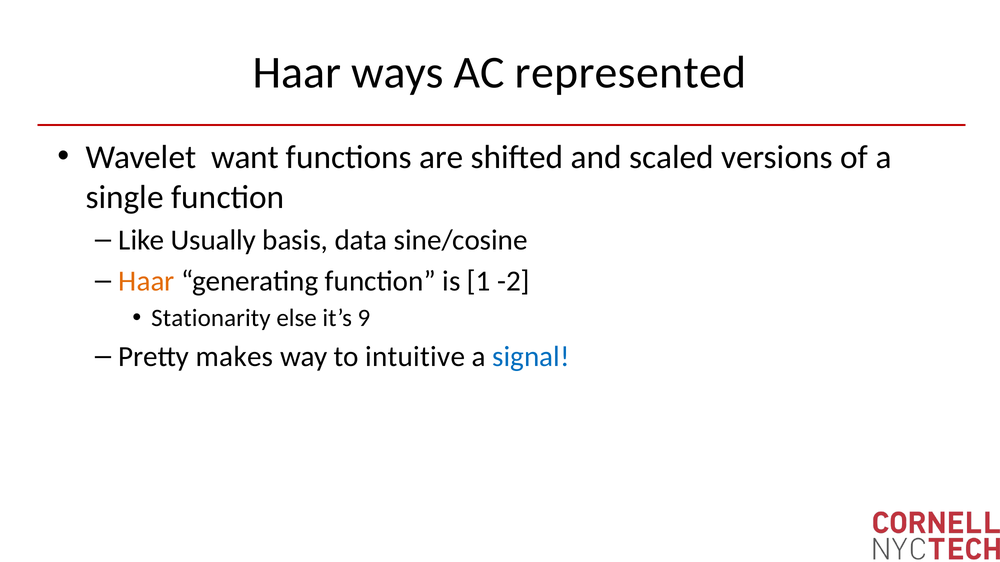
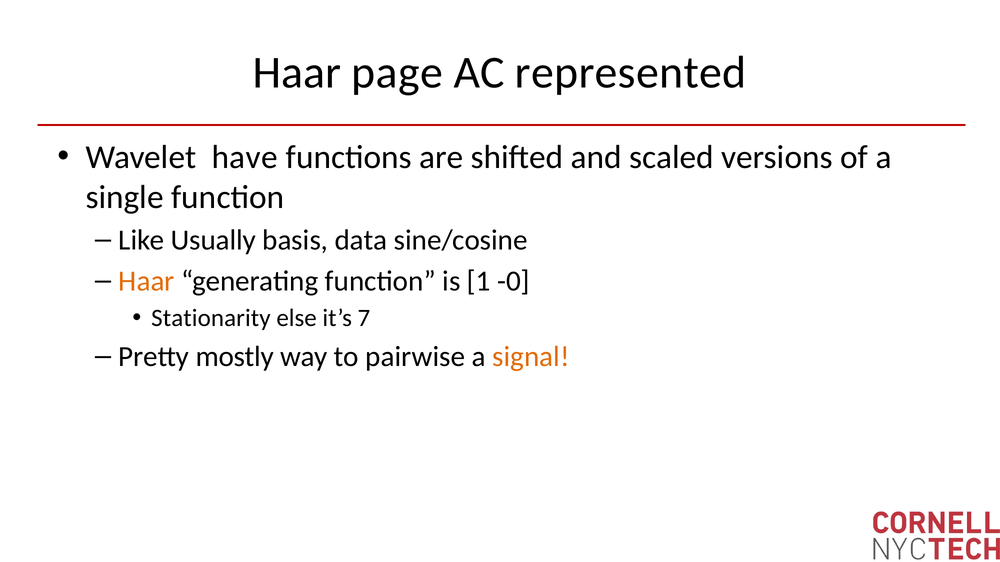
ways: ways -> page
want: want -> have
-2: -2 -> -0
9: 9 -> 7
makes: makes -> mostly
intuitive: intuitive -> pairwise
signal colour: blue -> orange
